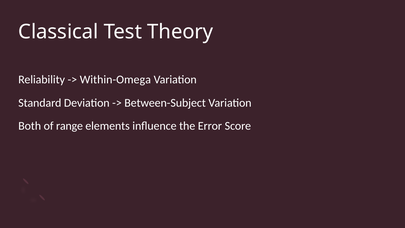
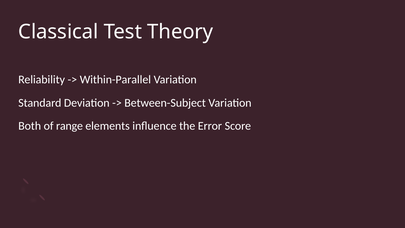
Within-Omega: Within-Omega -> Within-Parallel
